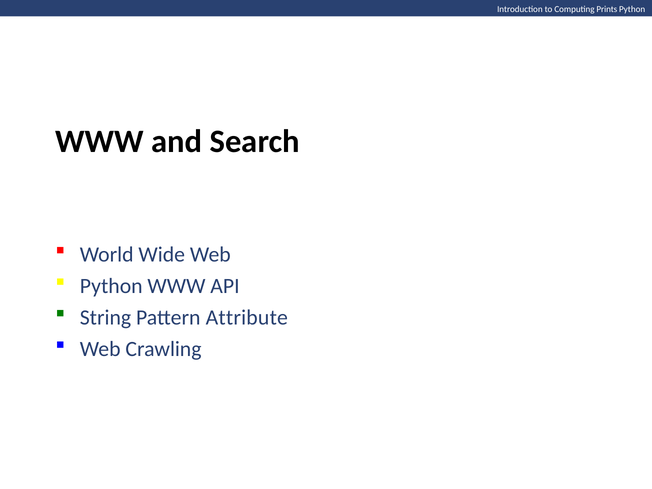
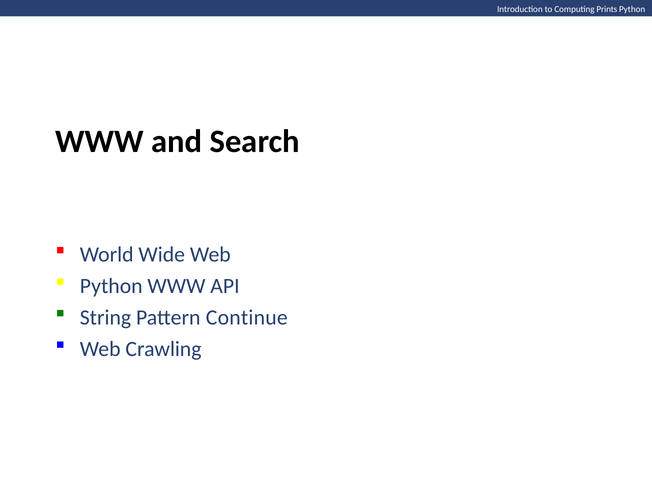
Attribute: Attribute -> Continue
